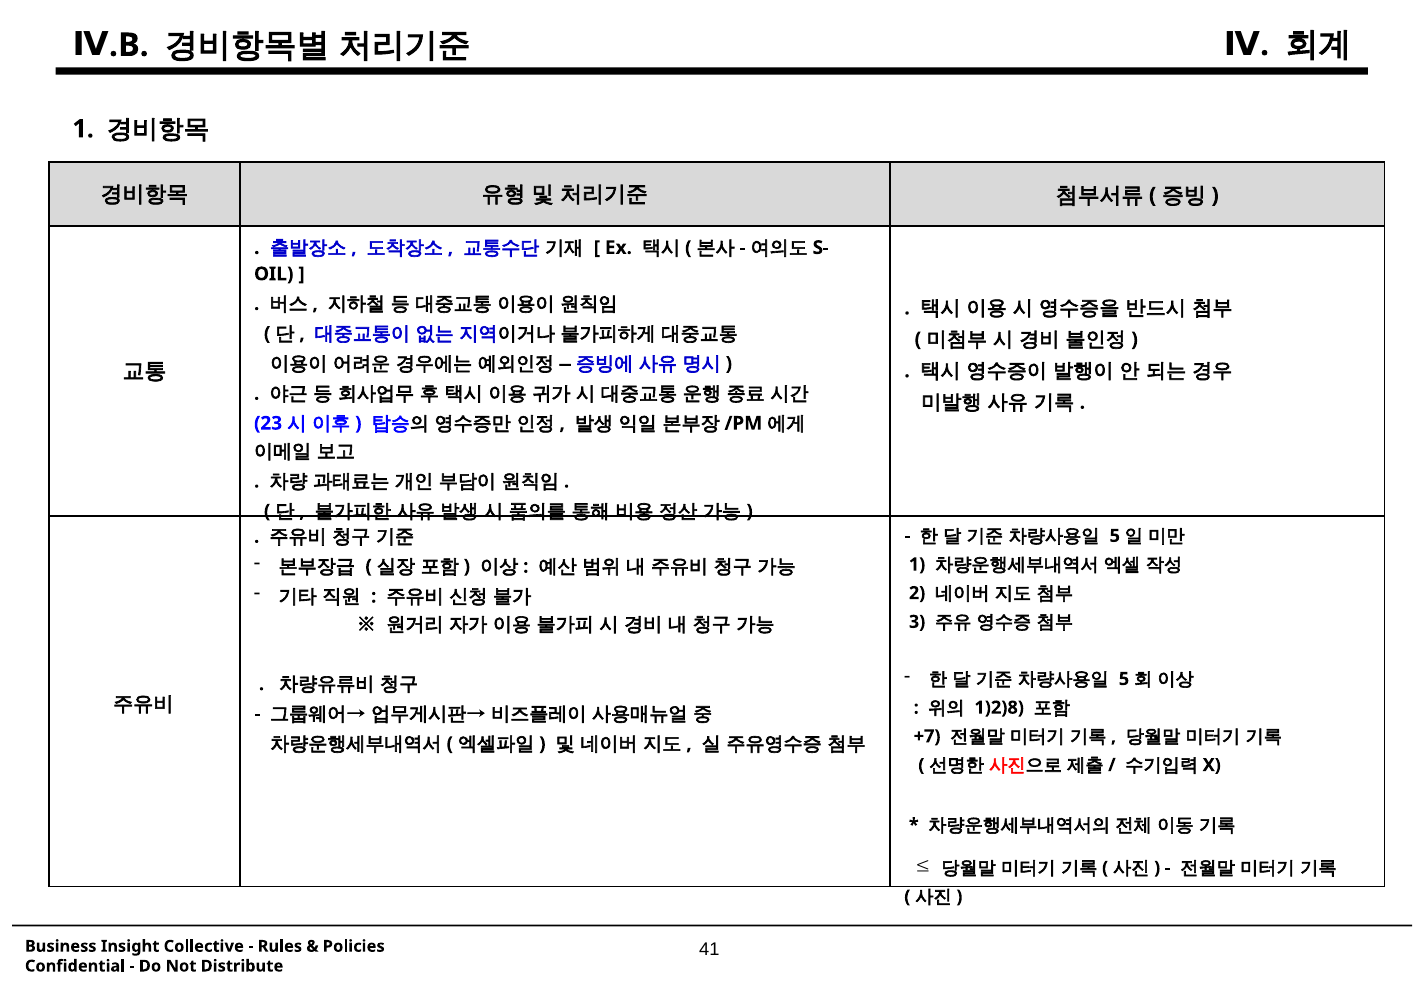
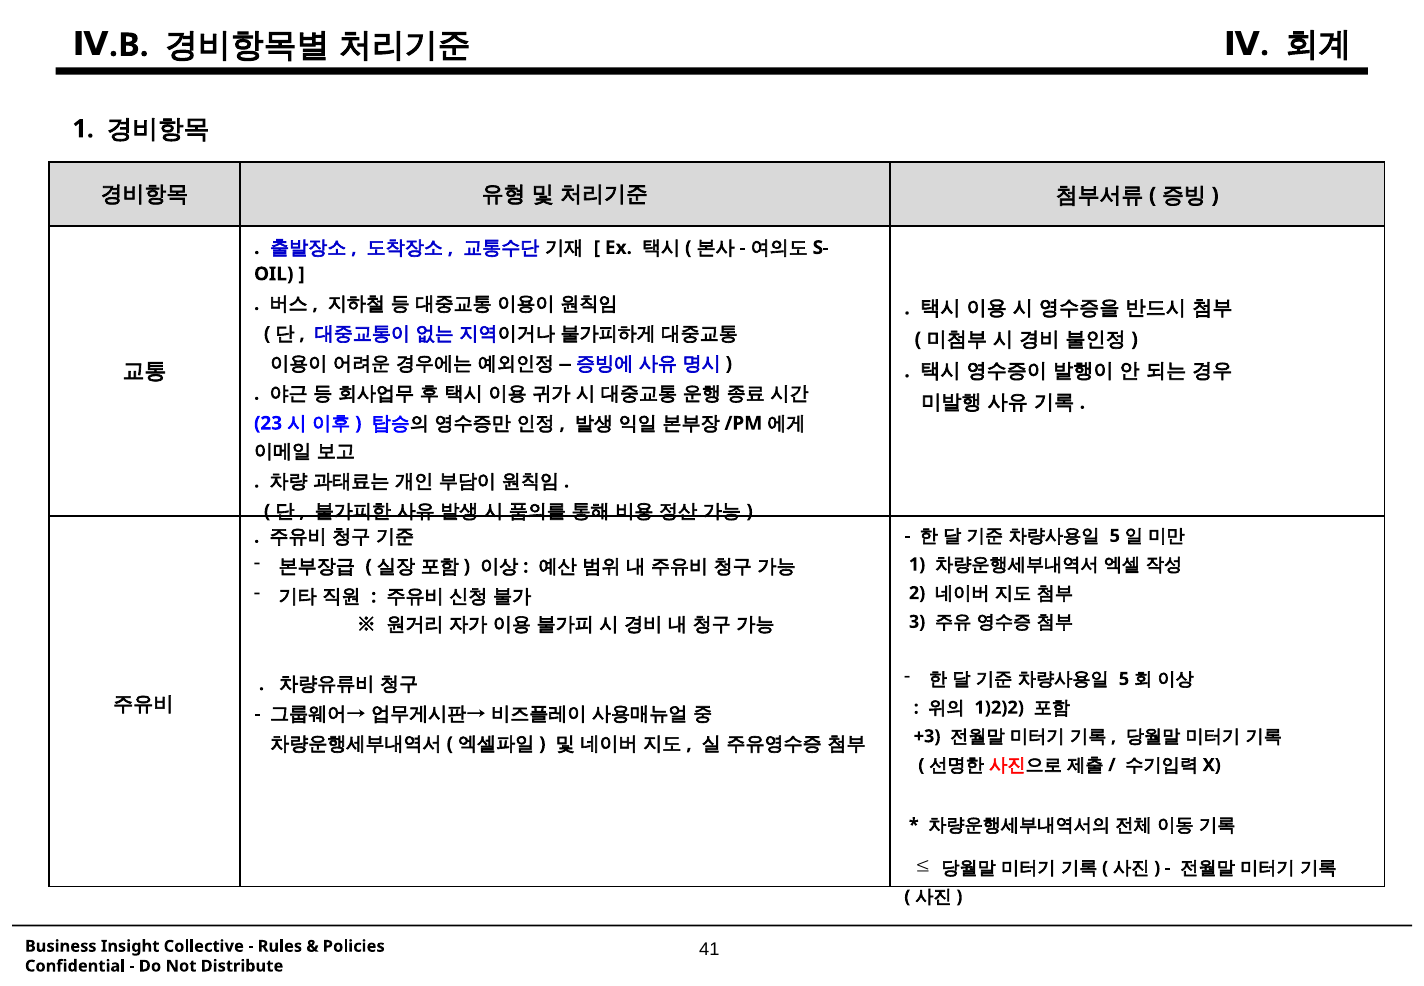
1)2)8: 1)2)8 -> 1)2)2
+7: +7 -> +3
